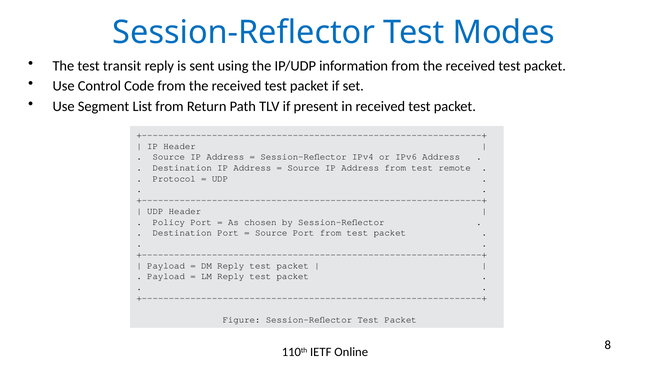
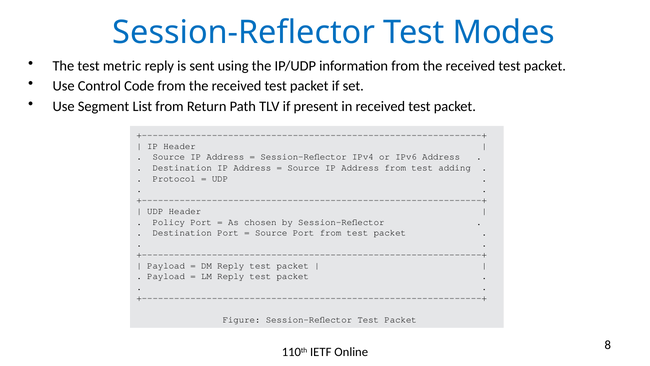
transit: transit -> metric
remote: remote -> adding
